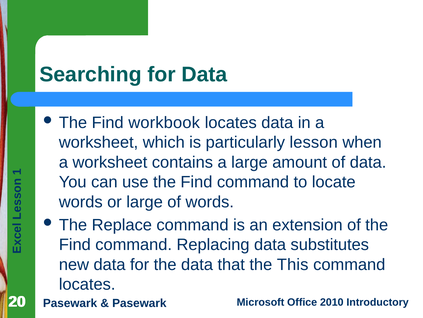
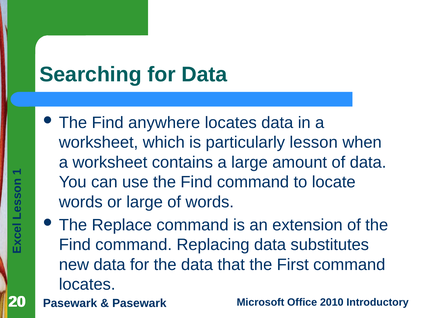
workbook: workbook -> anywhere
This: This -> First
